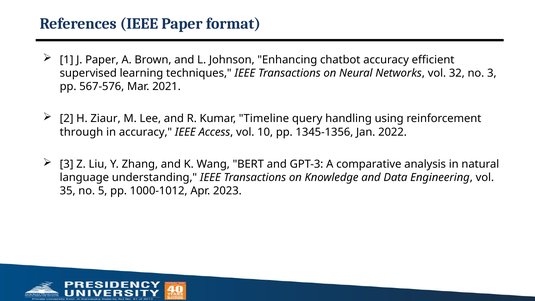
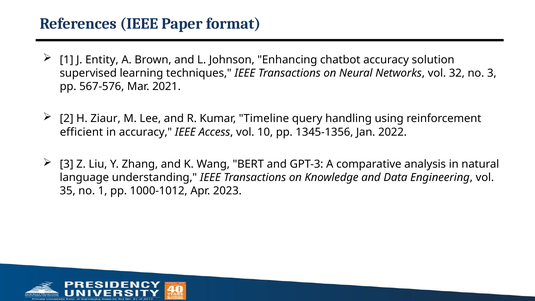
J Paper: Paper -> Entity
efficient: efficient -> solution
through: through -> efficient
no 5: 5 -> 1
